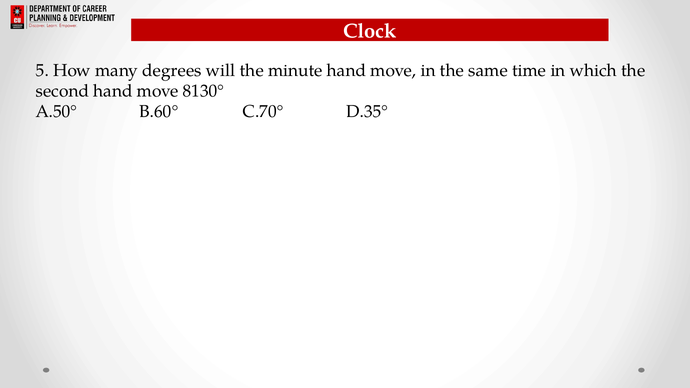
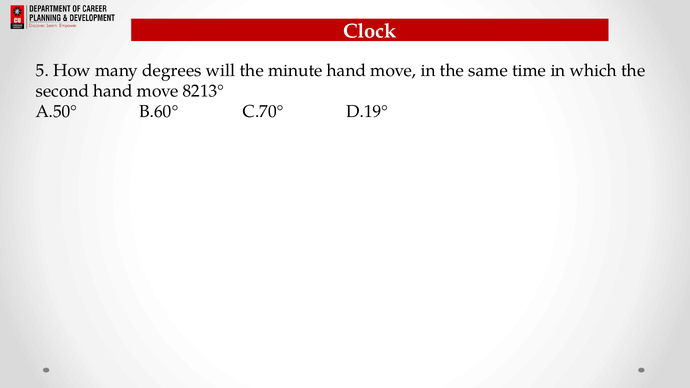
8130°: 8130° -> 8213°
D.35°: D.35° -> D.19°
